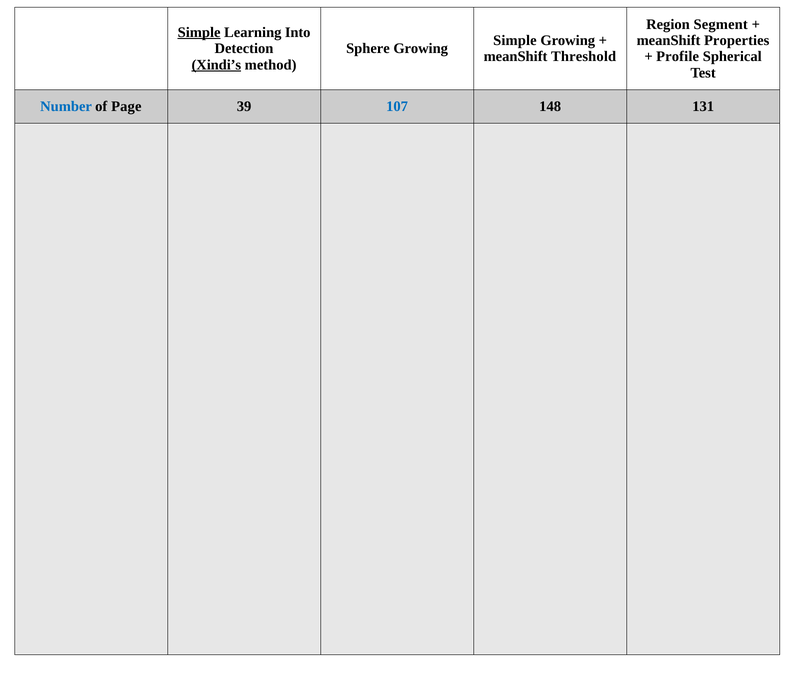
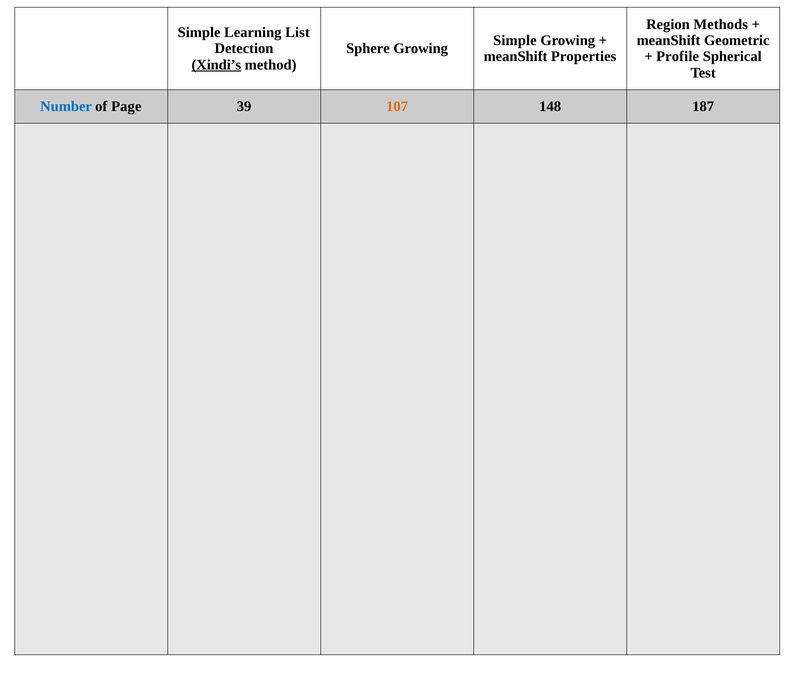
Segment: Segment -> Methods
Simple at (199, 32) underline: present -> none
Into: Into -> List
Properties: Properties -> Geometric
Threshold: Threshold -> Properties
107 colour: blue -> orange
131: 131 -> 187
